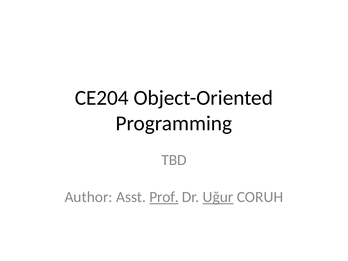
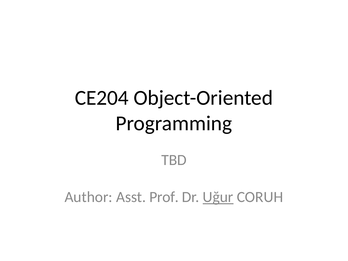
Prof underline: present -> none
